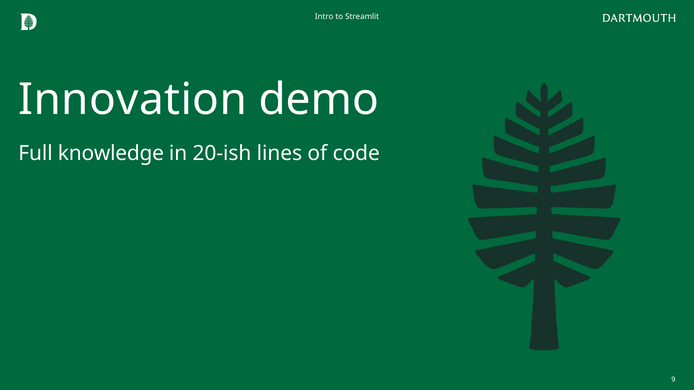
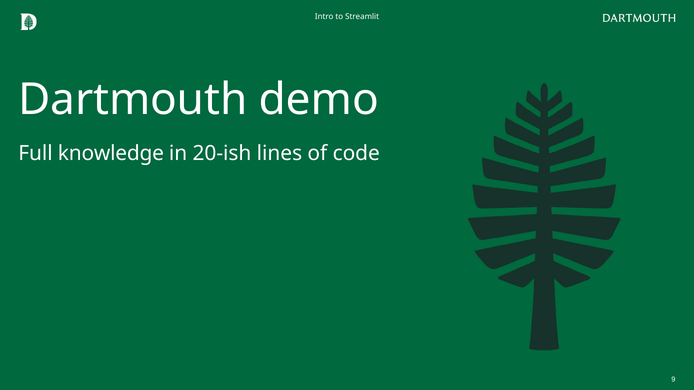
Innovation: Innovation -> Dartmouth
